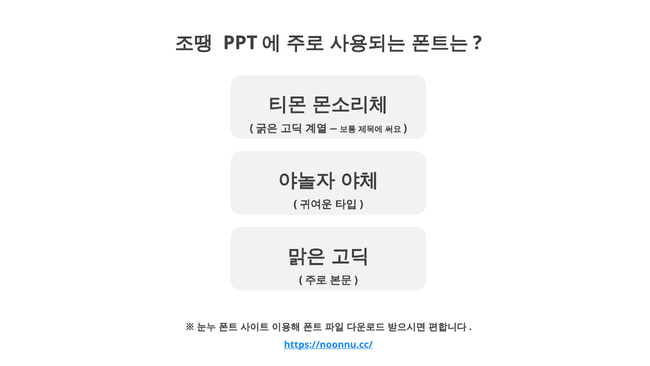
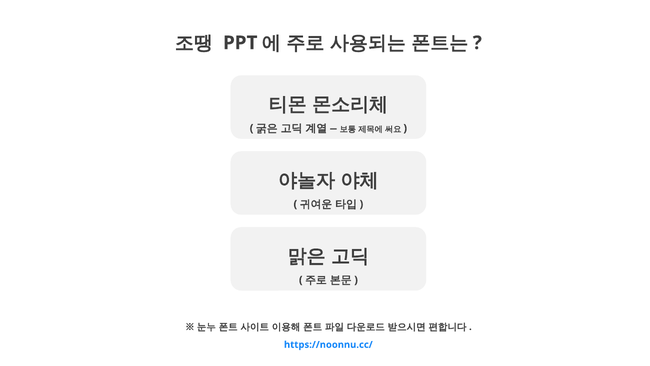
https://noonnu.cc/ underline: present -> none
